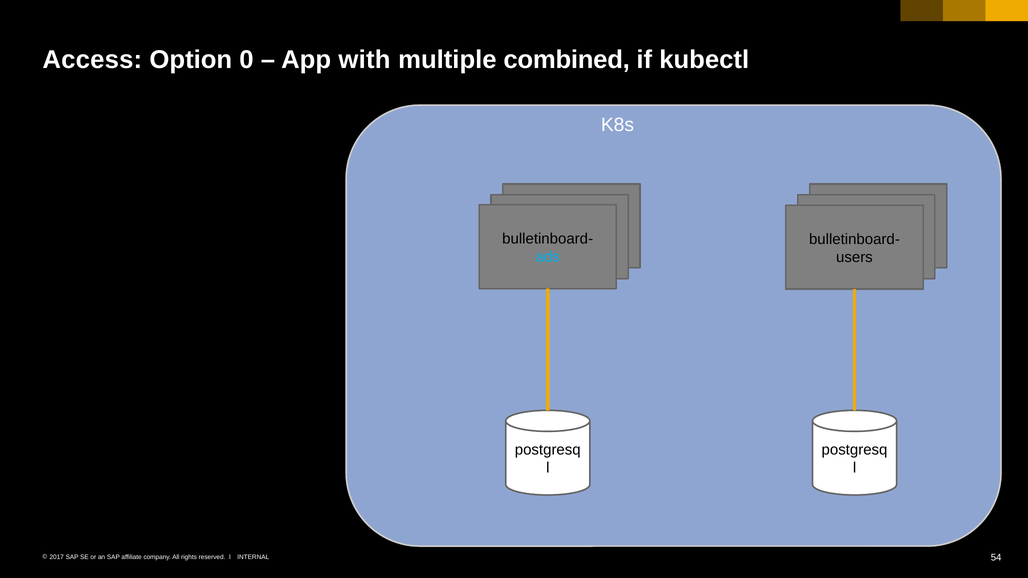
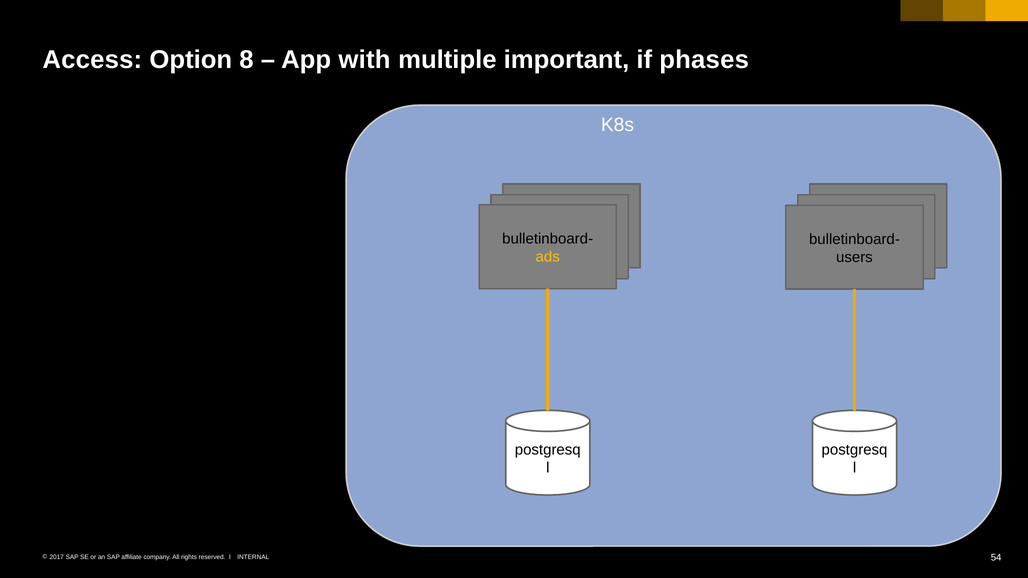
0: 0 -> 8
combined: combined -> important
kubectl: kubectl -> phases
ads at (548, 257) colour: light blue -> yellow
